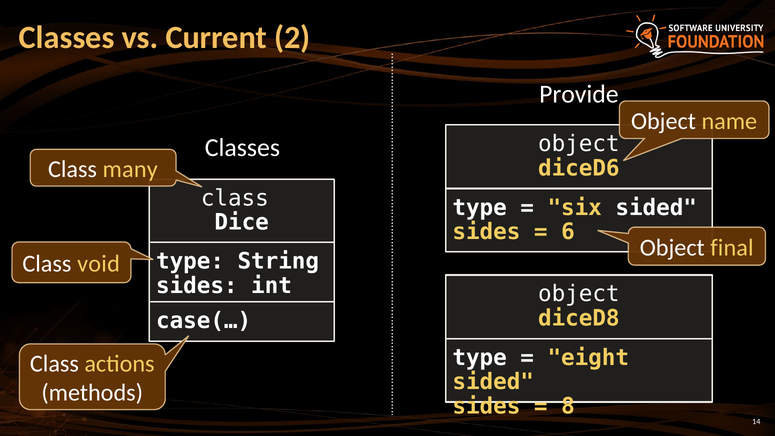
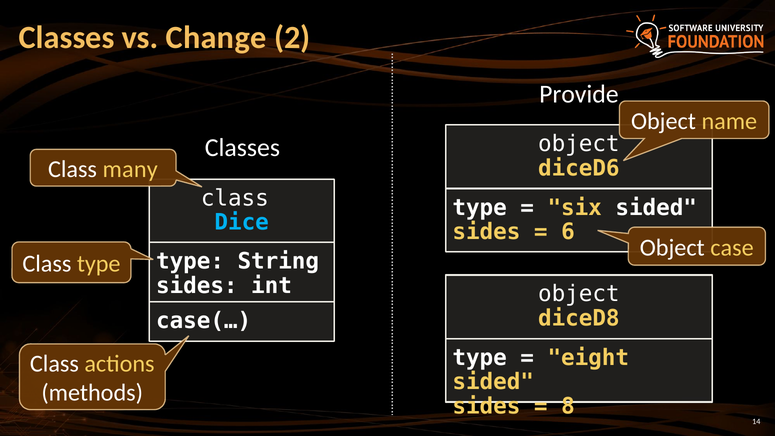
Current: Current -> Change
Dice colour: white -> light blue
final: final -> case
Class void: void -> type
